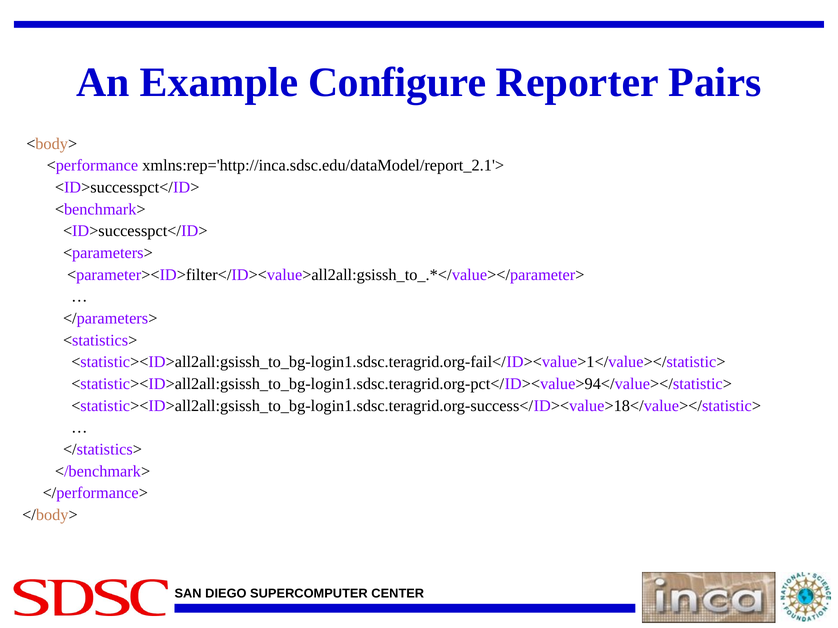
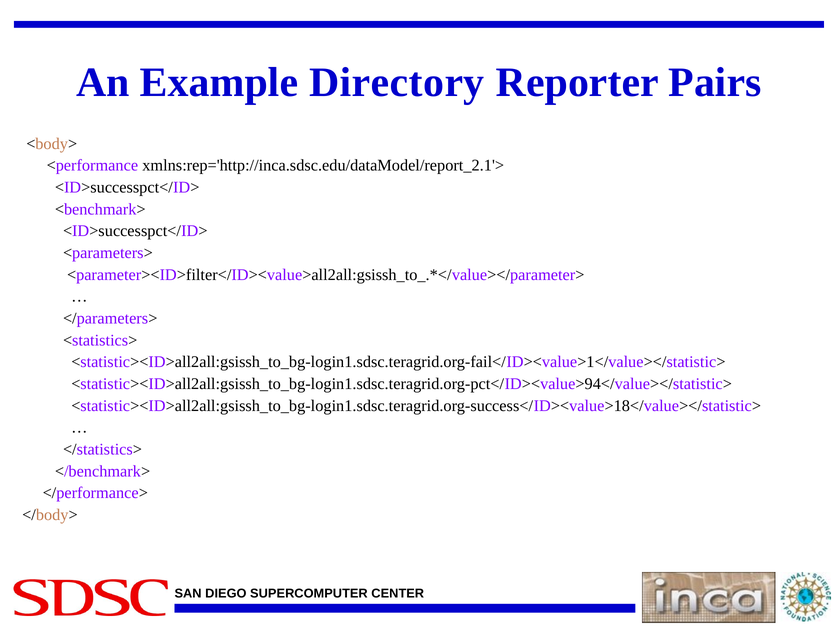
Configure: Configure -> Directory
